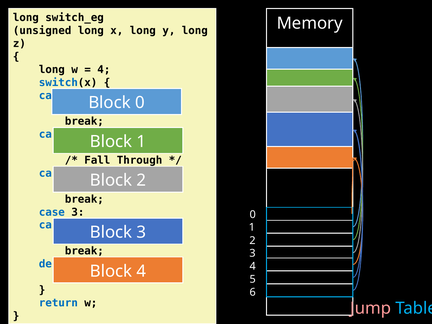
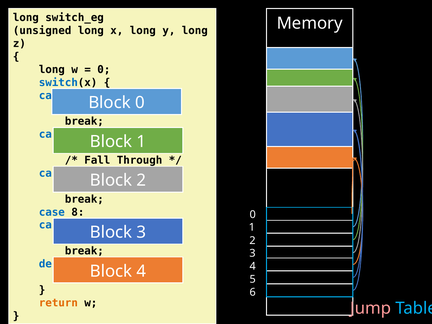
4 at (104, 70): 4 -> 0
3 at (78, 212): 3 -> 8
return colour: blue -> orange
